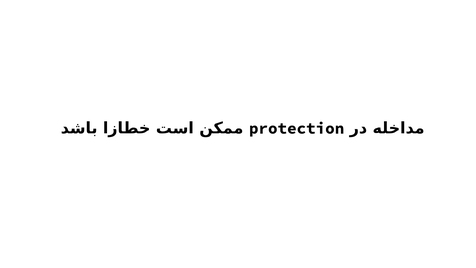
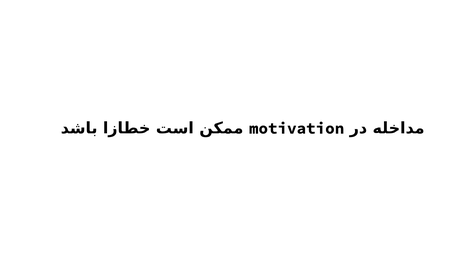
protection: protection -> motivation
